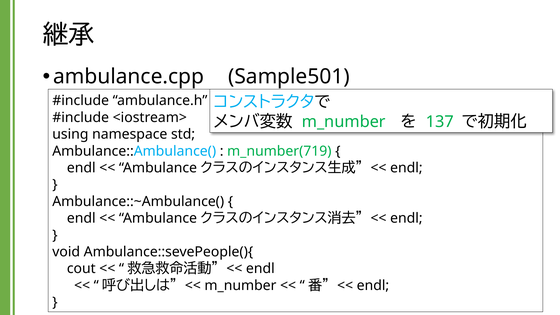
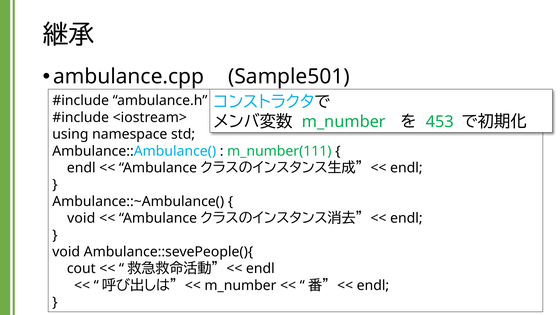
137: 137 -> 453
m_number(719: m_number(719 -> m_number(111
endl at (81, 218): endl -> void
